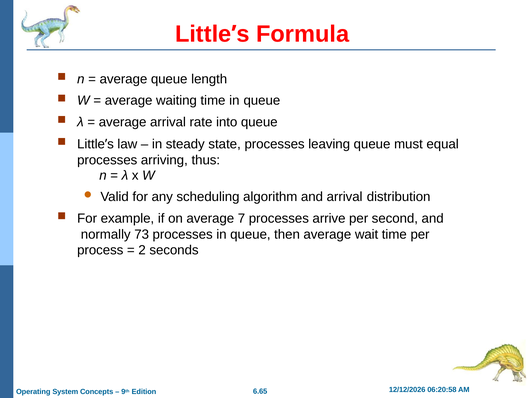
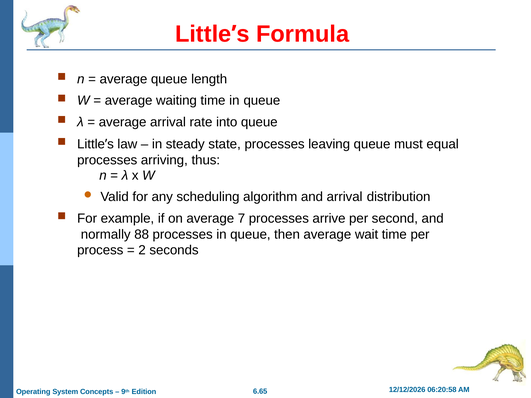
73: 73 -> 88
